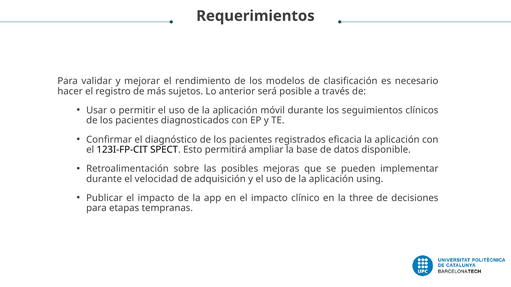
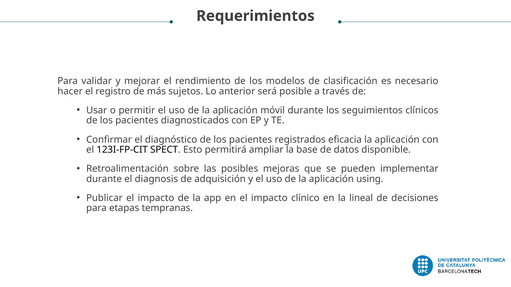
velocidad: velocidad -> diagnosis
three: three -> lineal
